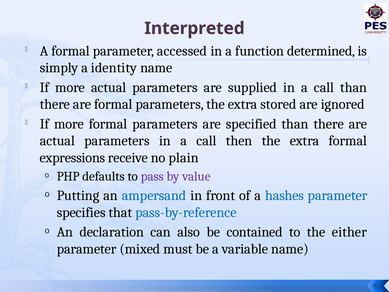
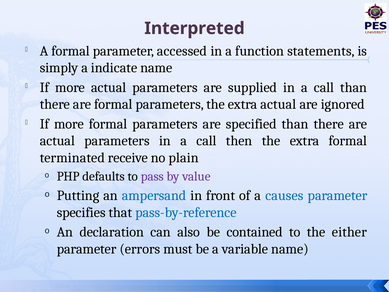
determined: determined -> statements
identity: identity -> indicate
extra stored: stored -> actual
expressions: expressions -> terminated
hashes: hashes -> causes
mixed: mixed -> errors
